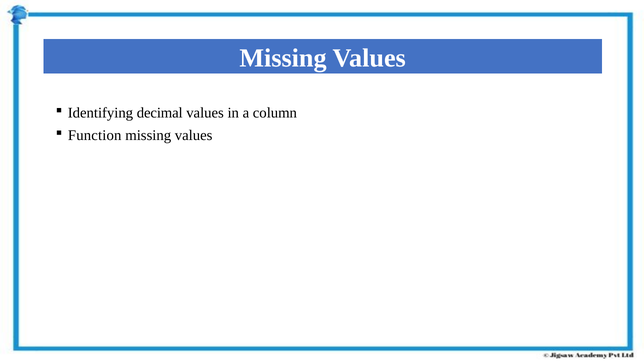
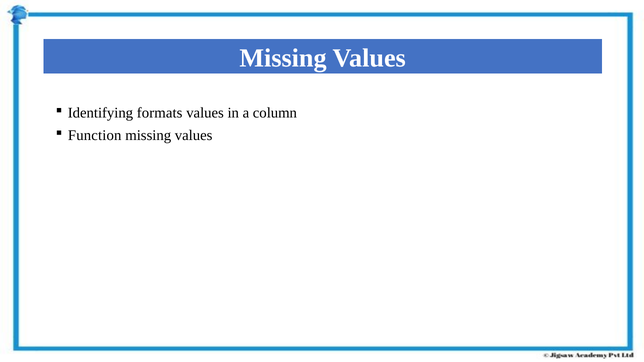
decimal: decimal -> formats
